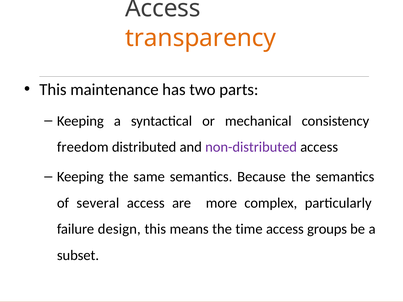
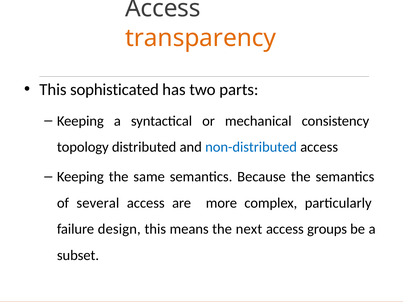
maintenance: maintenance -> sophisticated
freedom: freedom -> topology
non-distributed colour: purple -> blue
time: time -> next
